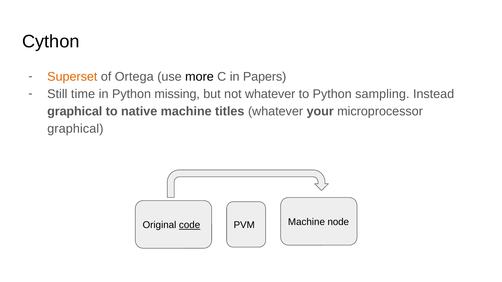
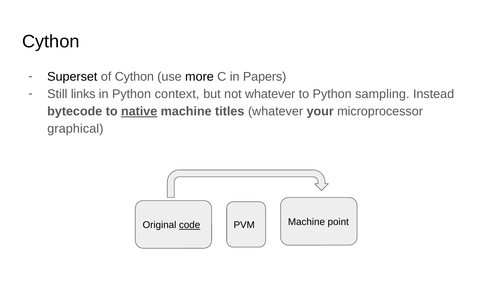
Superset colour: orange -> black
of Ortega: Ortega -> Cython
time: time -> links
missing: missing -> context
graphical at (75, 112): graphical -> bytecode
native underline: none -> present
node: node -> point
